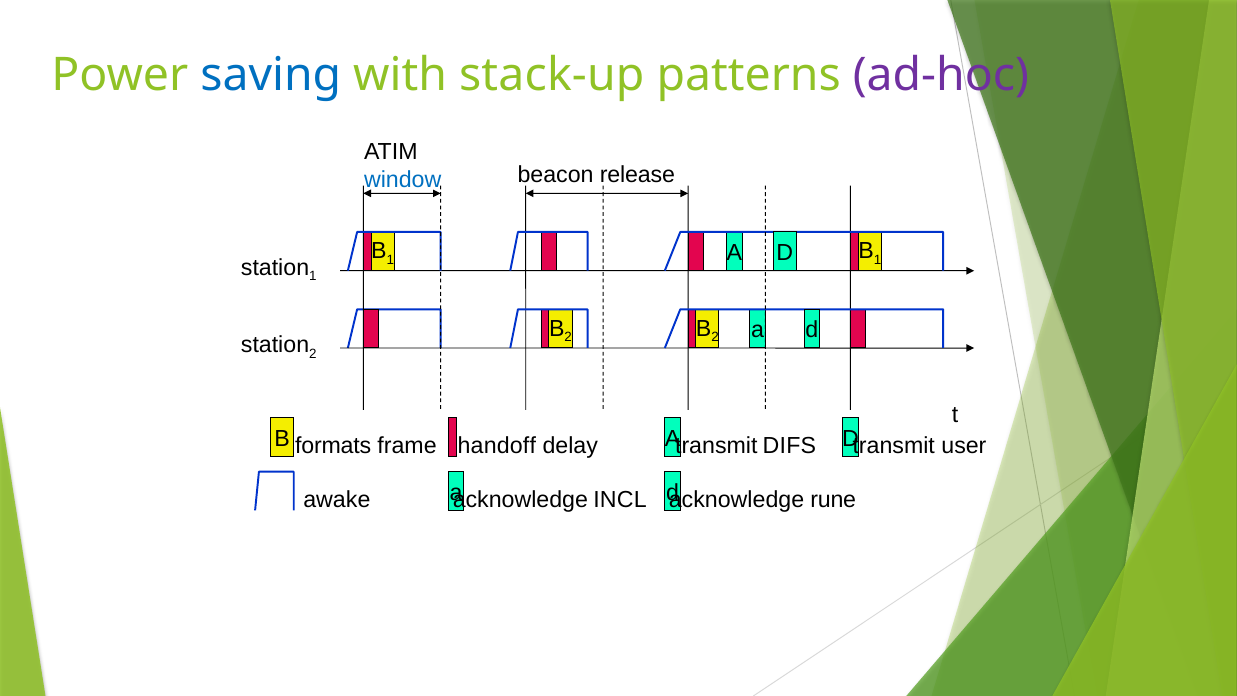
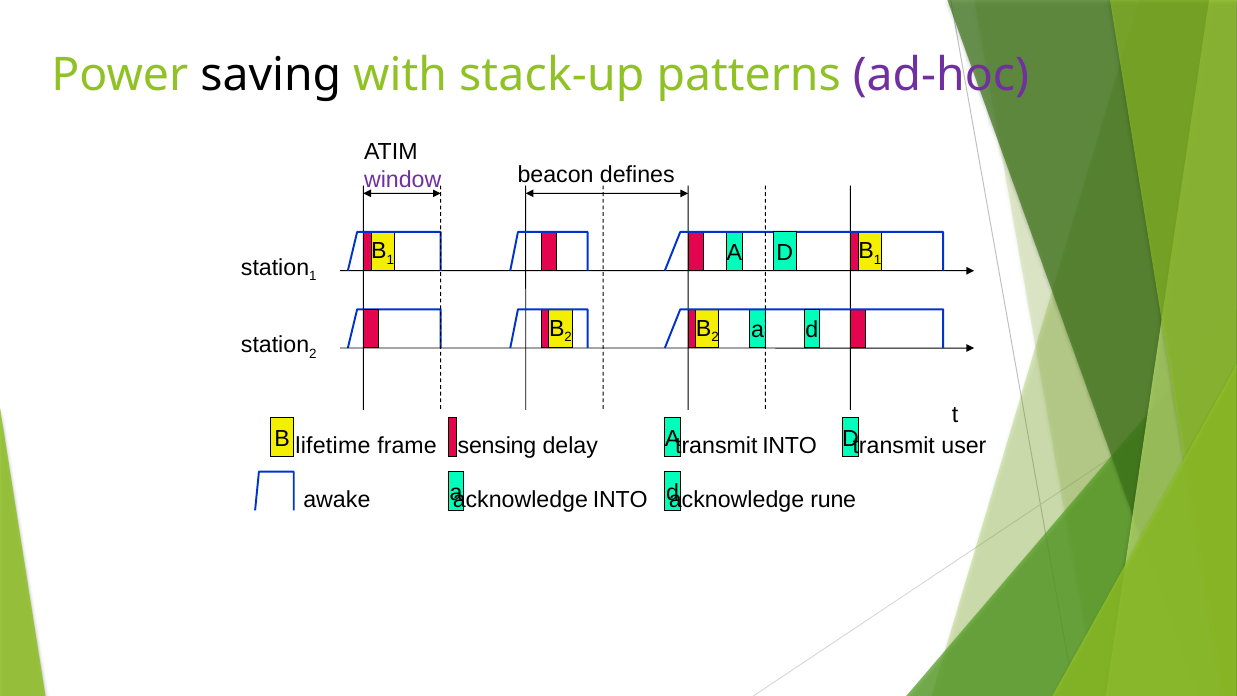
saving colour: blue -> black
window colour: blue -> purple
release: release -> defines
formats: formats -> lifetime
handoff: handoff -> sensing
transmit DIFS: DIFS -> INTO
INCL at (620, 499): INCL -> INTO
